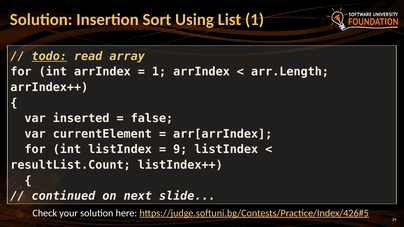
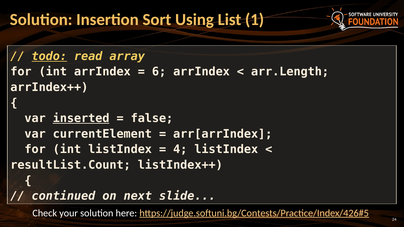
1 at (159, 72): 1 -> 6
inserted underline: none -> present
9: 9 -> 4
